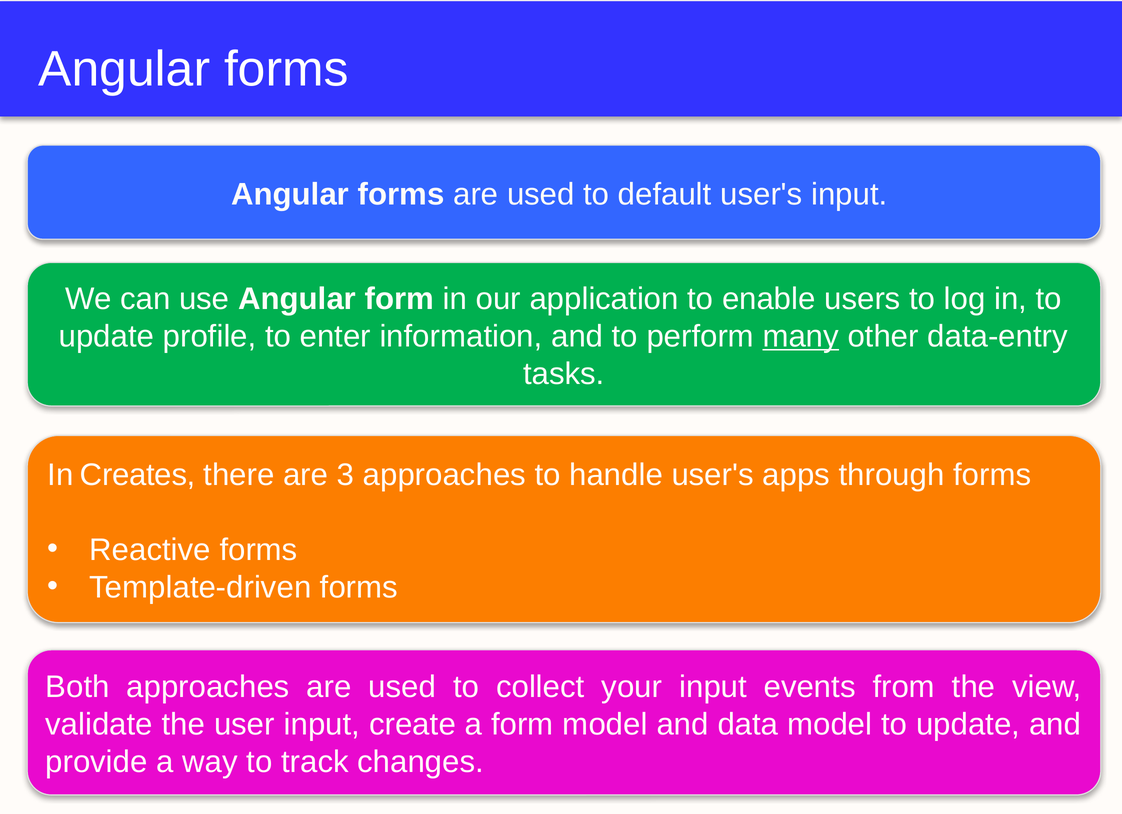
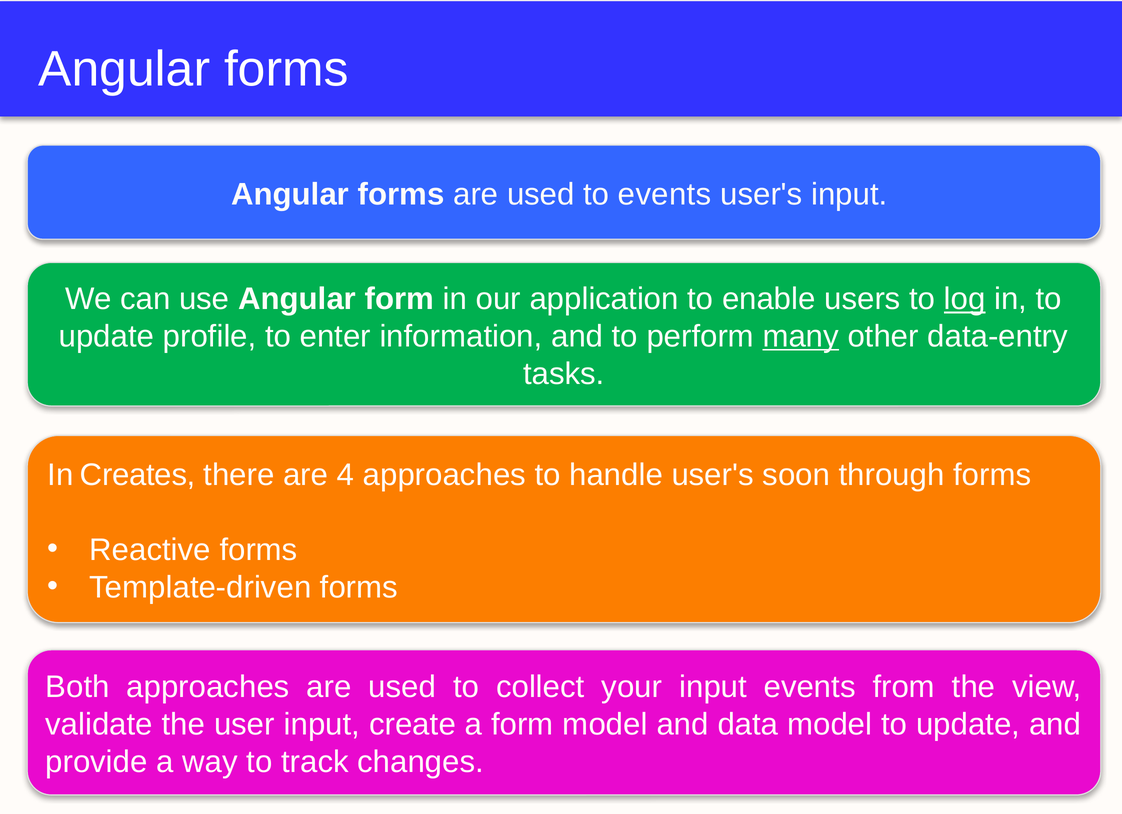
to default: default -> events
log underline: none -> present
3: 3 -> 4
apps: apps -> soon
